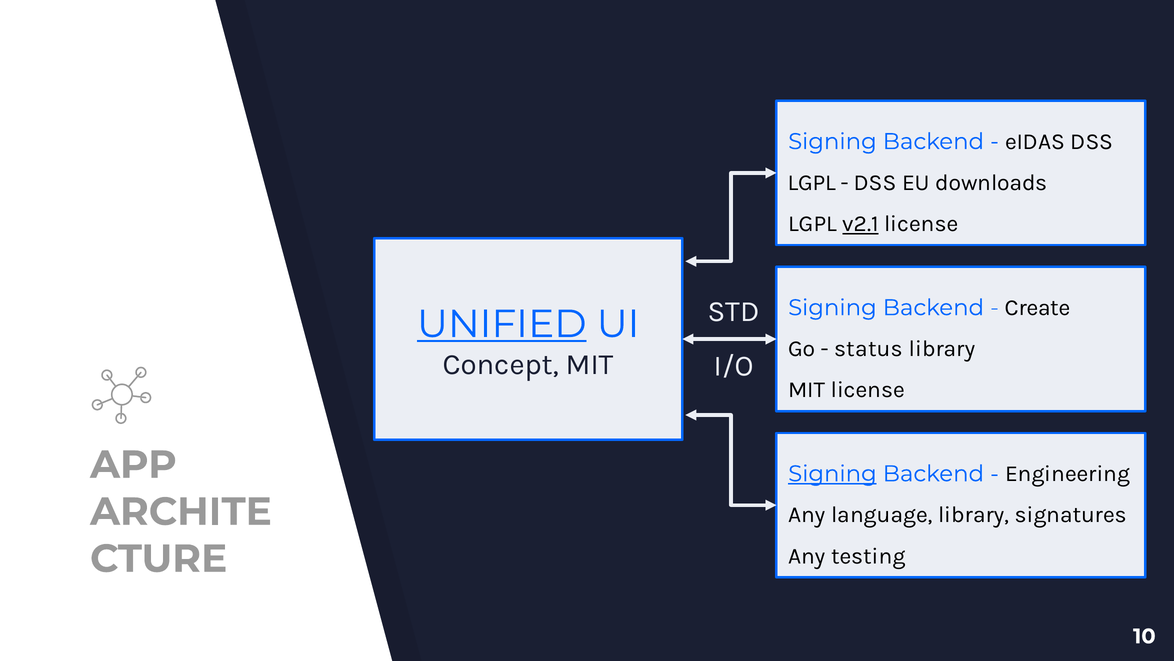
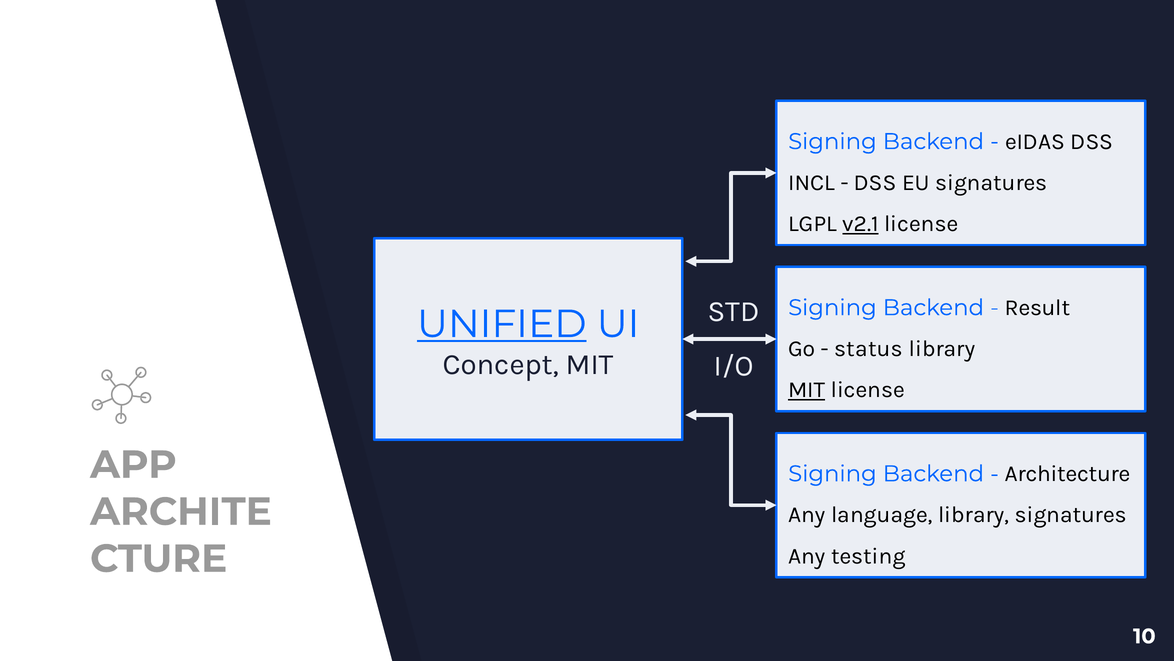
LGPL at (812, 183): LGPL -> INCL
EU downloads: downloads -> signatures
Create: Create -> Result
MIT at (807, 390) underline: none -> present
Signing at (832, 473) underline: present -> none
Engineering: Engineering -> Architecture
